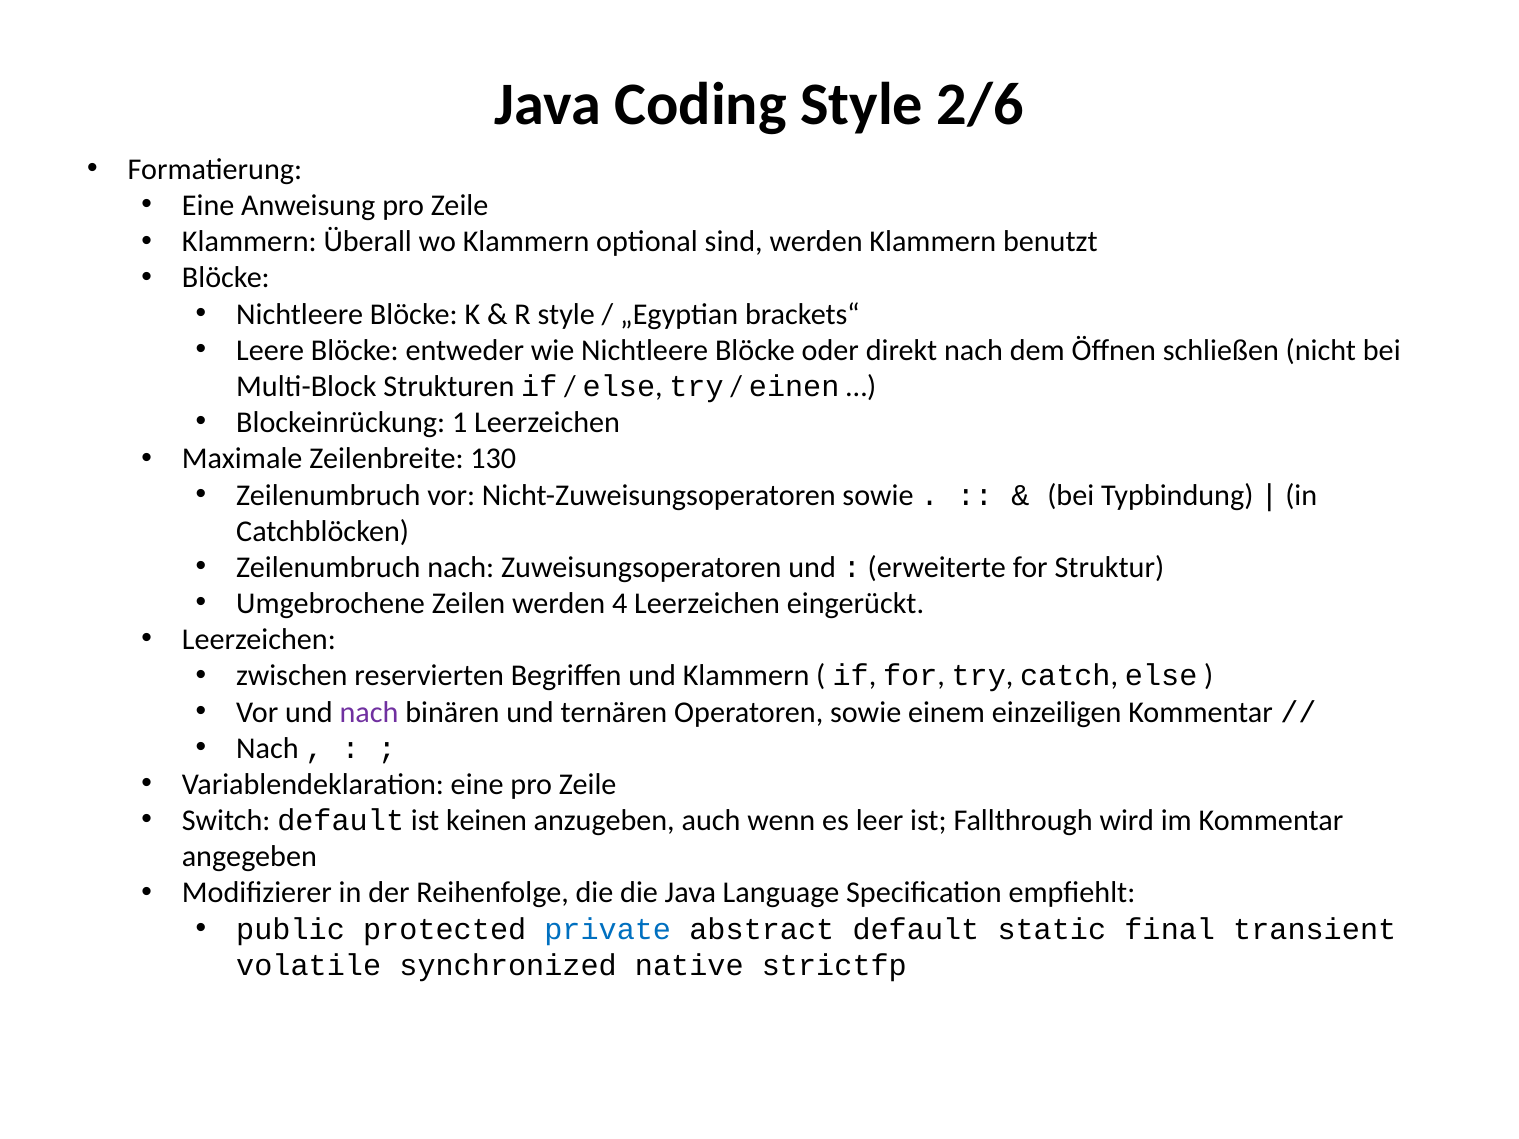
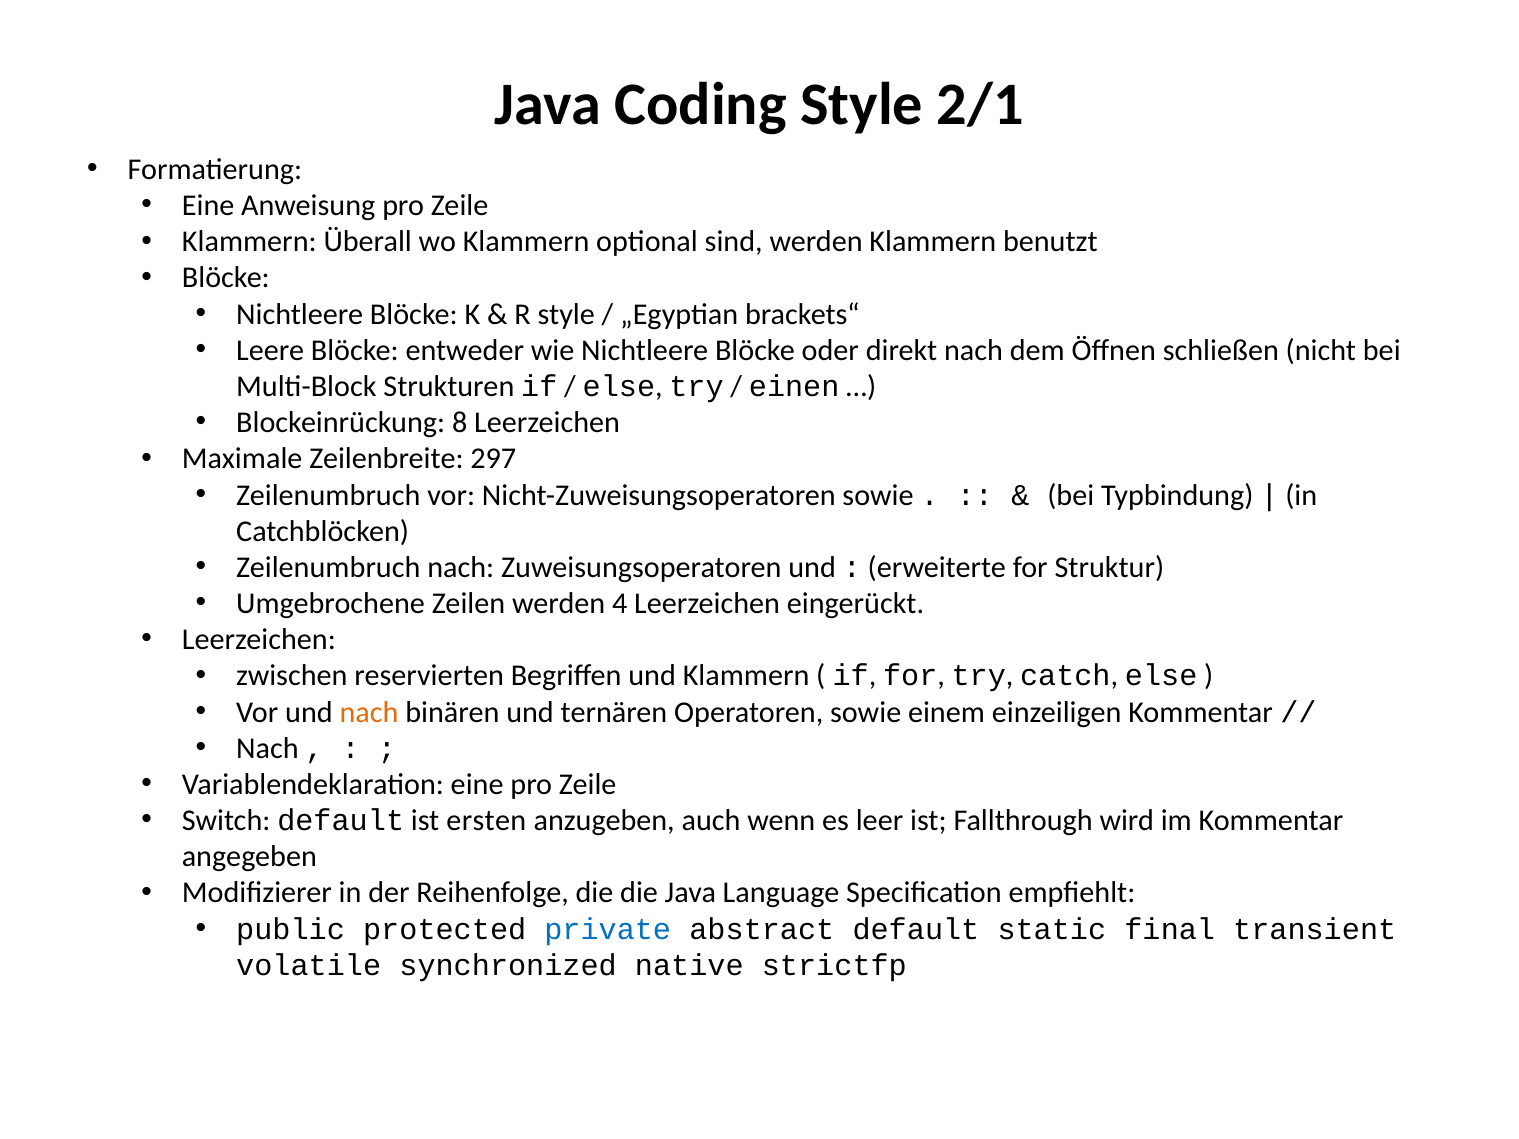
2/6: 2/6 -> 2/1
1: 1 -> 8
130: 130 -> 297
nach at (369, 712) colour: purple -> orange
keinen: keinen -> ersten
